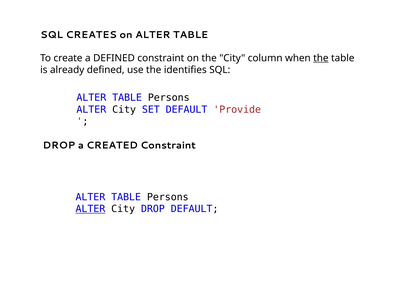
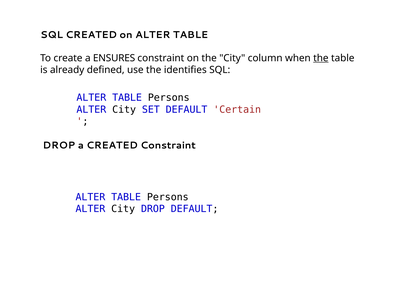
SQL CREATES: CREATES -> CREATED
a DEFINED: DEFINED -> ENSURES
Provide: Provide -> Certain
ALTER at (90, 209) underline: present -> none
